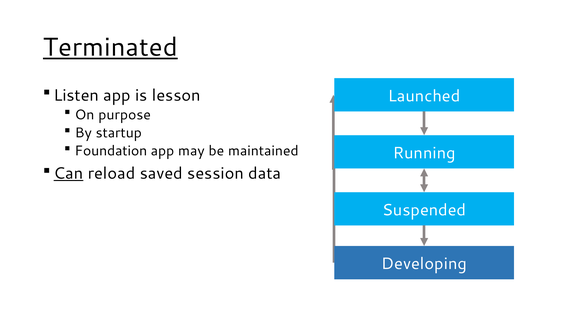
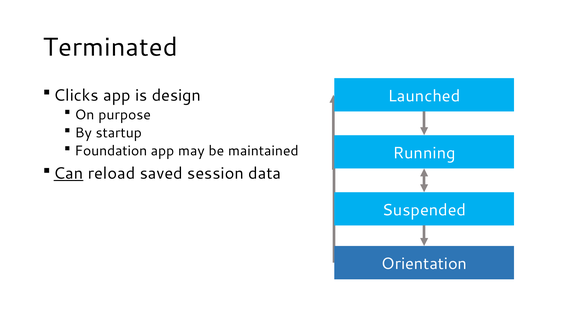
Terminated underline: present -> none
Listen: Listen -> Clicks
lesson: lesson -> design
Developing: Developing -> Orientation
